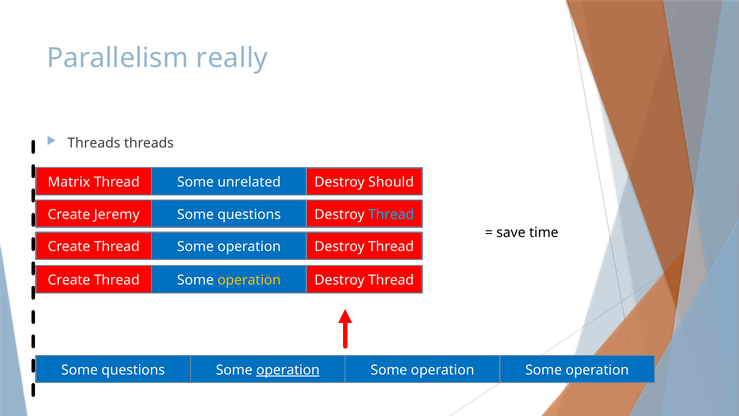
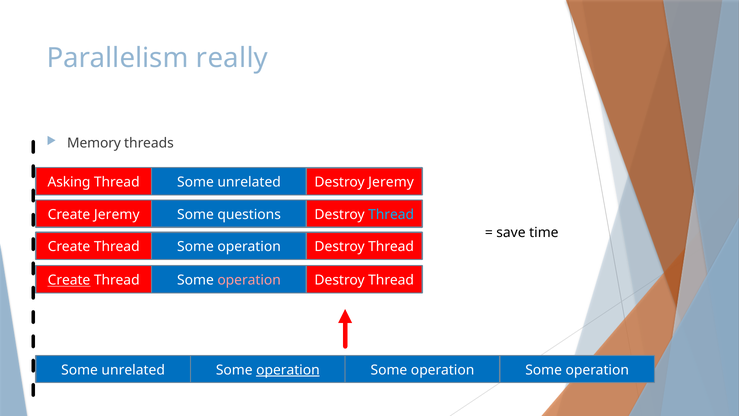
Threads at (94, 143): Threads -> Memory
Matrix: Matrix -> Asking
Destroy Should: Should -> Jeremy
Create at (69, 280) underline: none -> present
operation at (249, 280) colour: yellow -> pink
questions at (133, 370): questions -> unrelated
